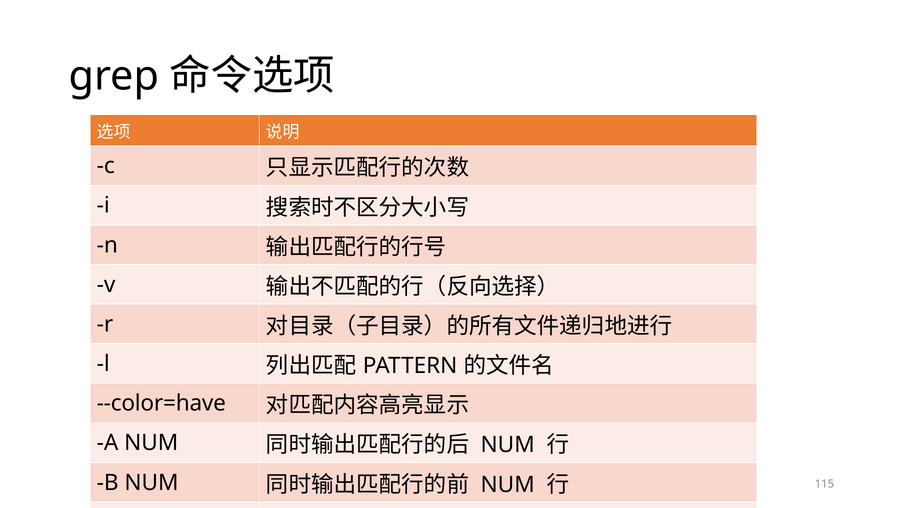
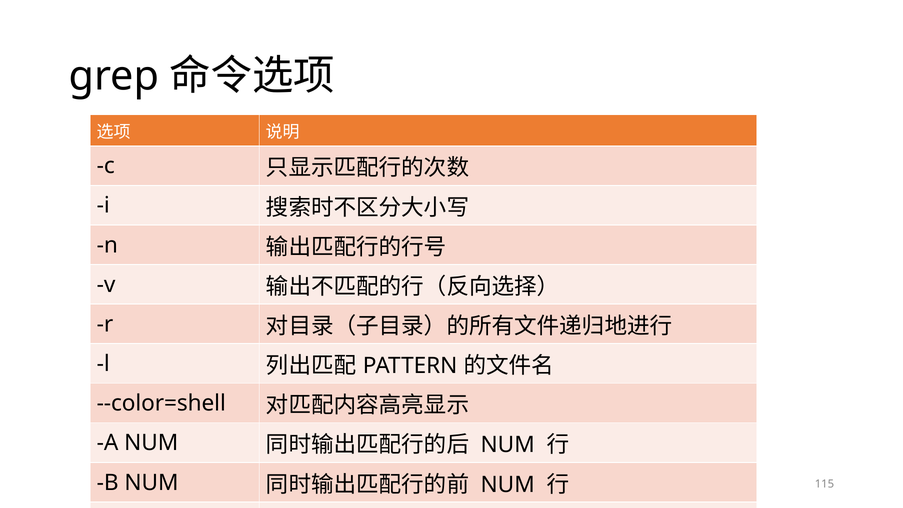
--color=have: --color=have -> --color=shell
